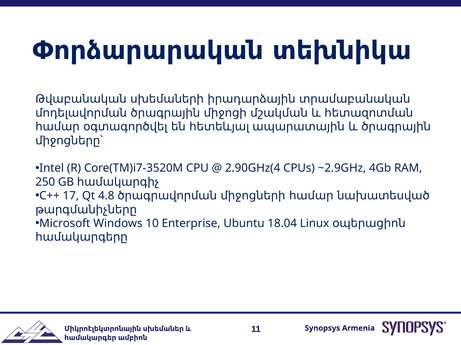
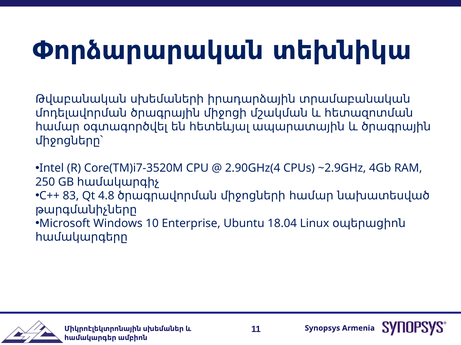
17: 17 -> 83
